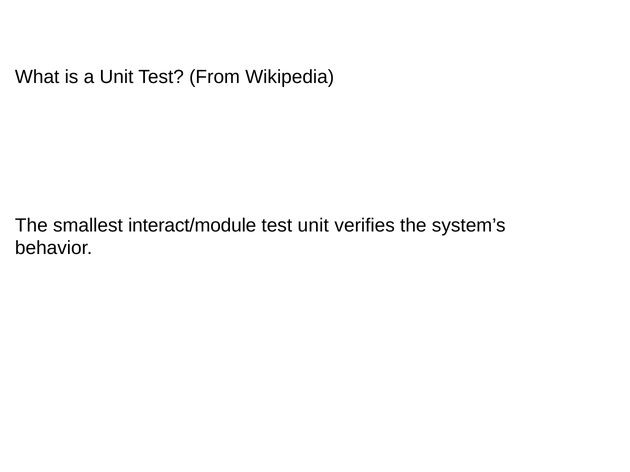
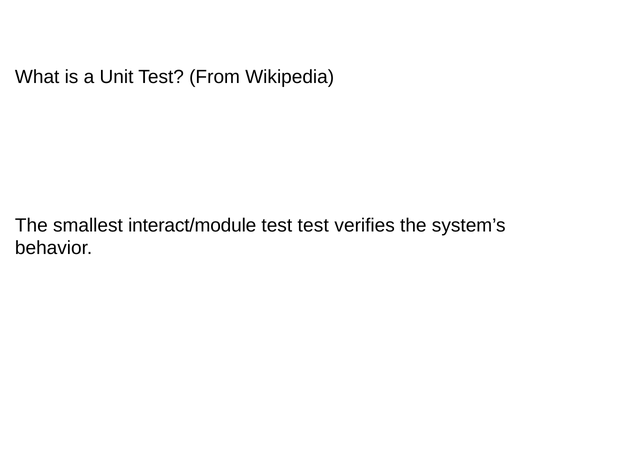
test unit: unit -> test
